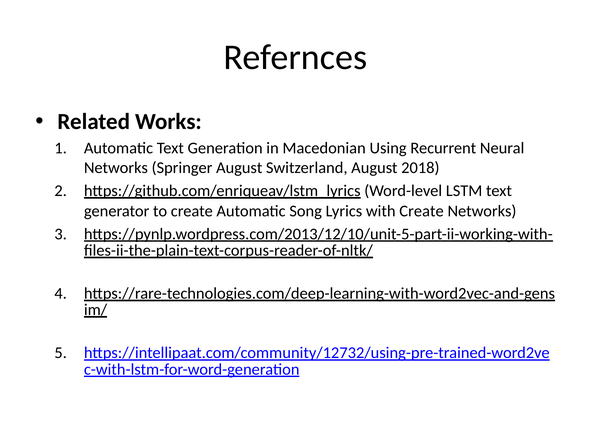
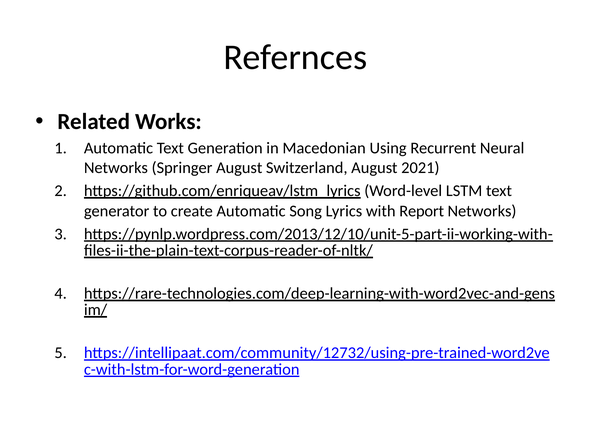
2018: 2018 -> 2021
with Create: Create -> Report
